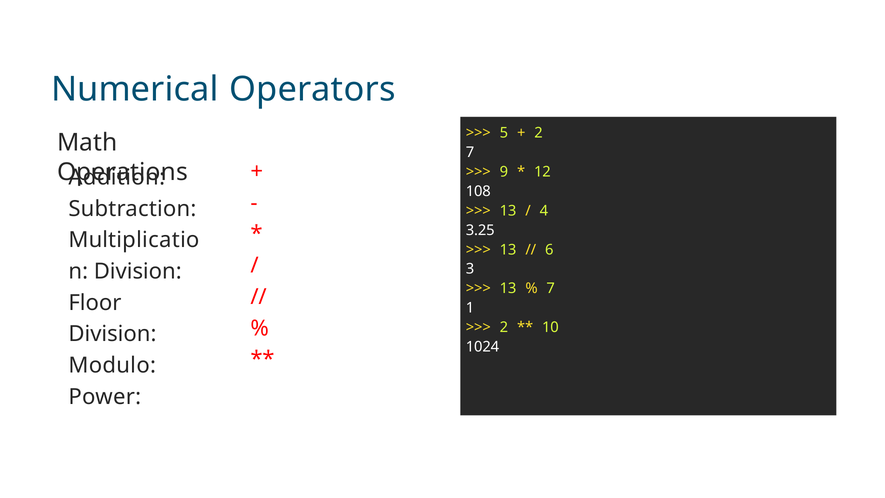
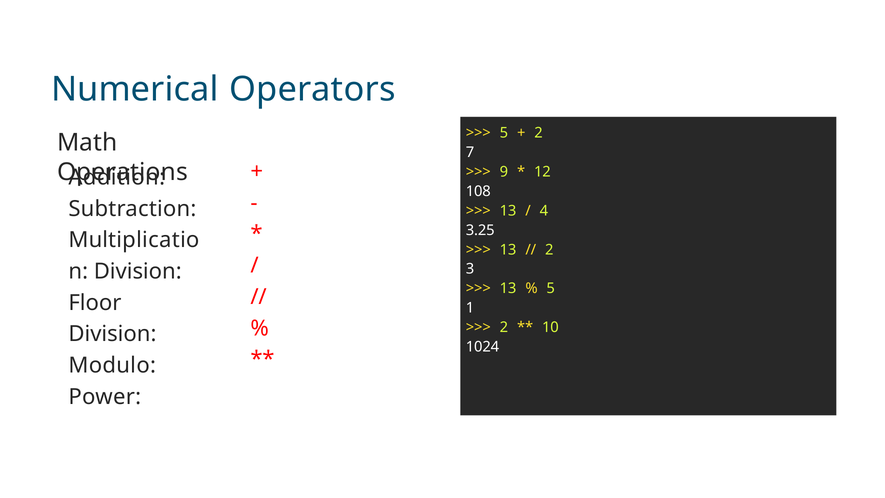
6 at (549, 250): 6 -> 2
7 at (551, 289): 7 -> 5
